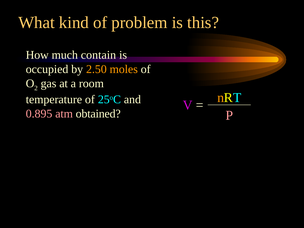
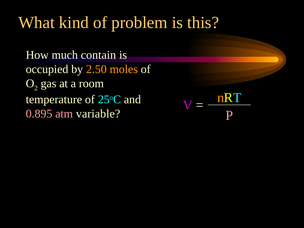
obtained: obtained -> variable
